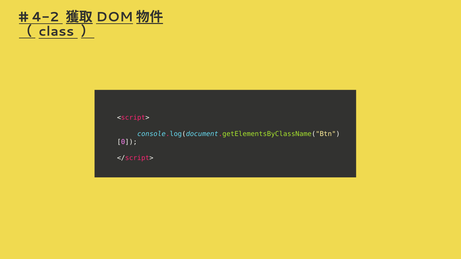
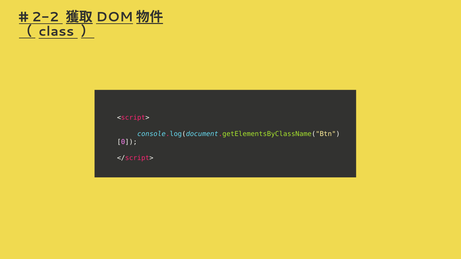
4-2: 4-2 -> 2-2
